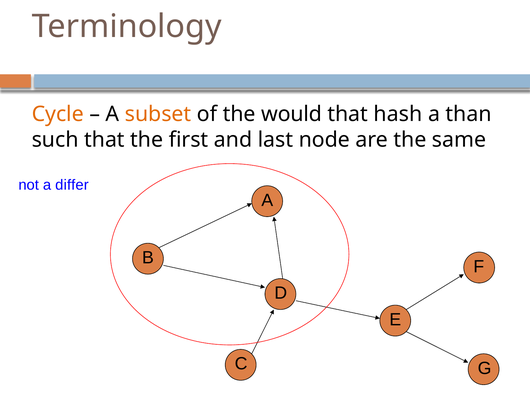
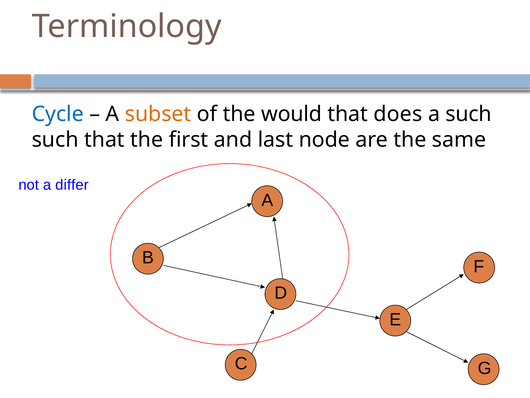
Cycle colour: orange -> blue
hash: hash -> does
a than: than -> such
